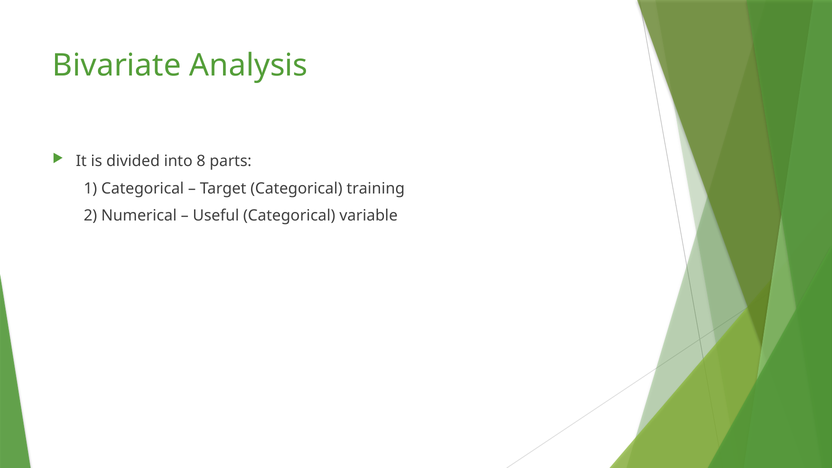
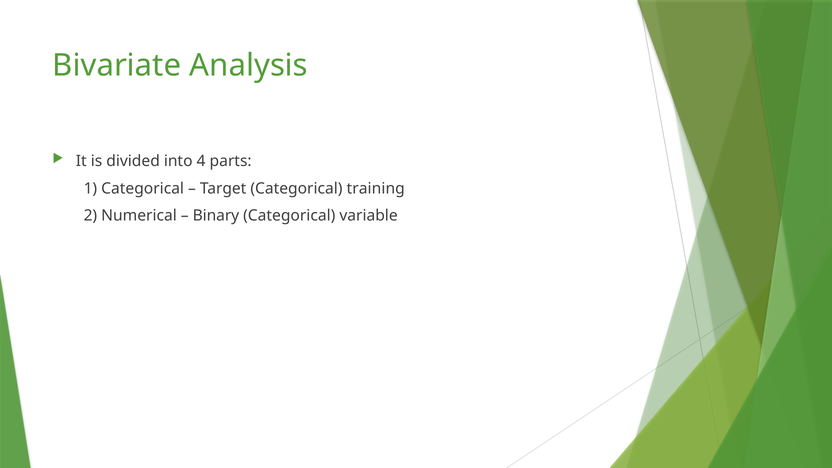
8: 8 -> 4
Useful: Useful -> Binary
